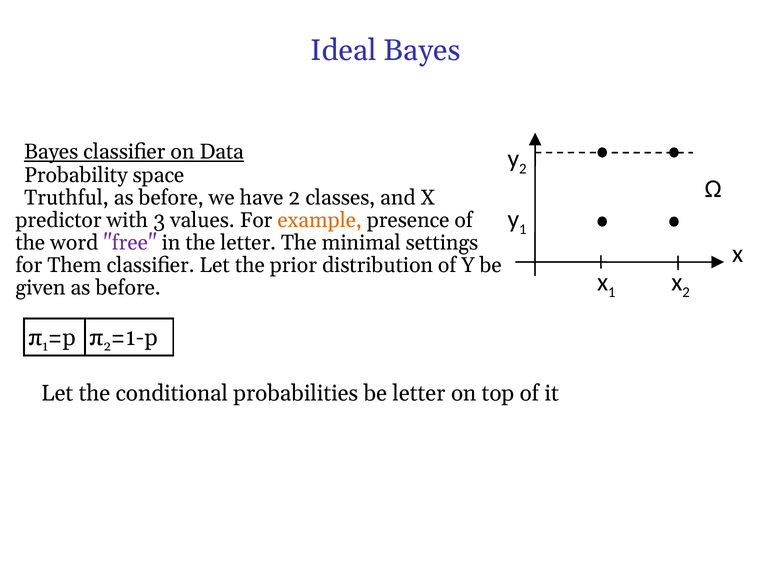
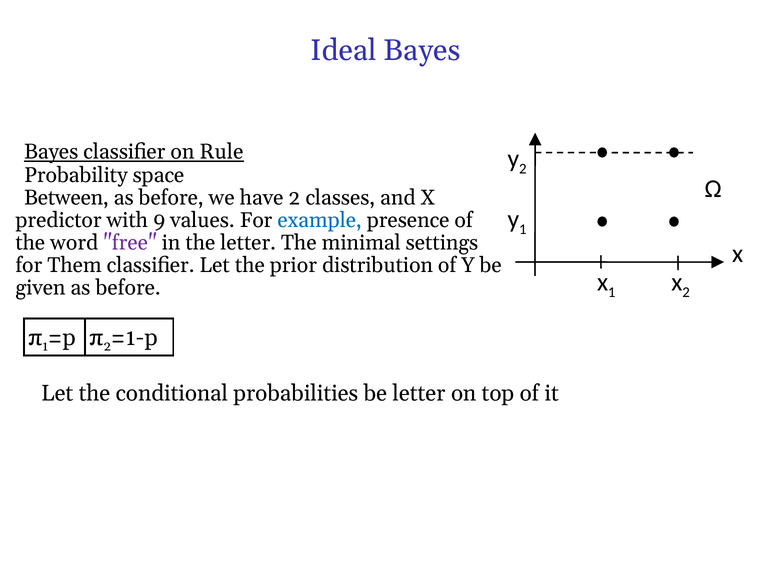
Data: Data -> Rule
Truthful: Truthful -> Between
3: 3 -> 9
example colour: orange -> blue
